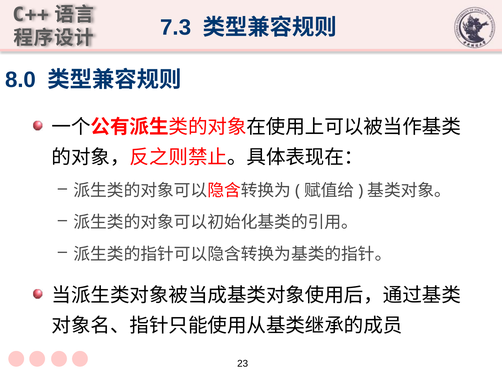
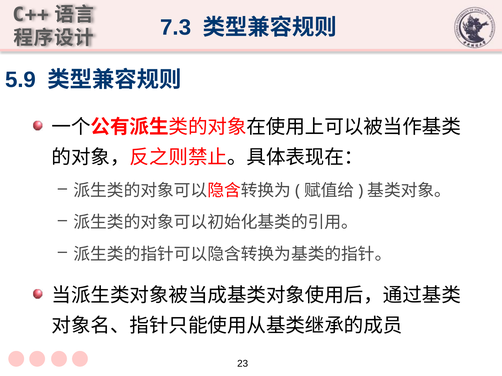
8.0: 8.0 -> 5.9
